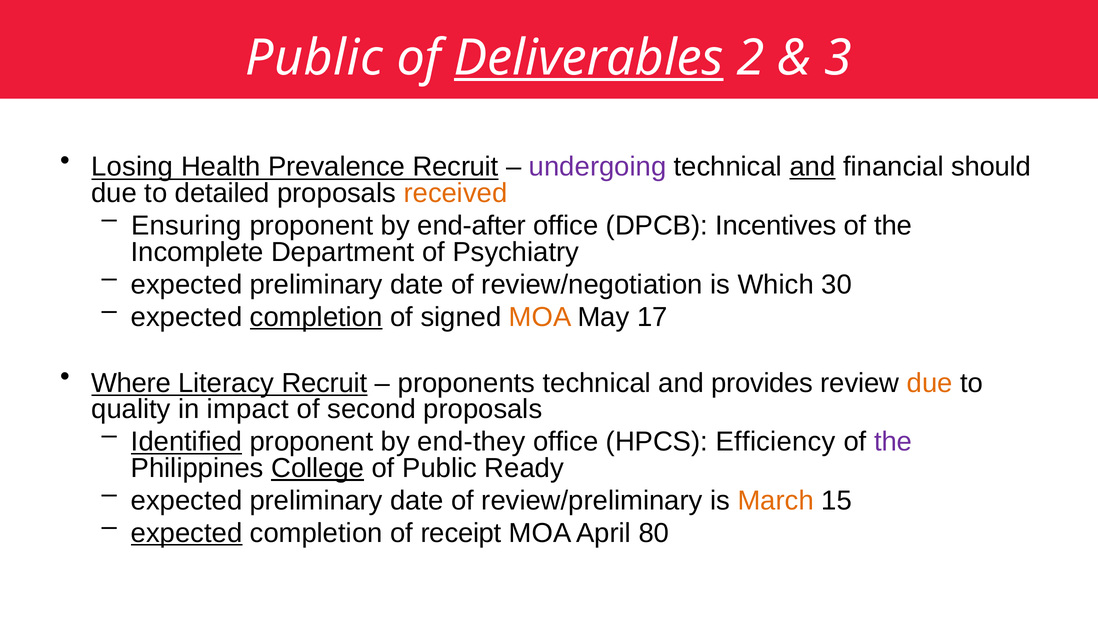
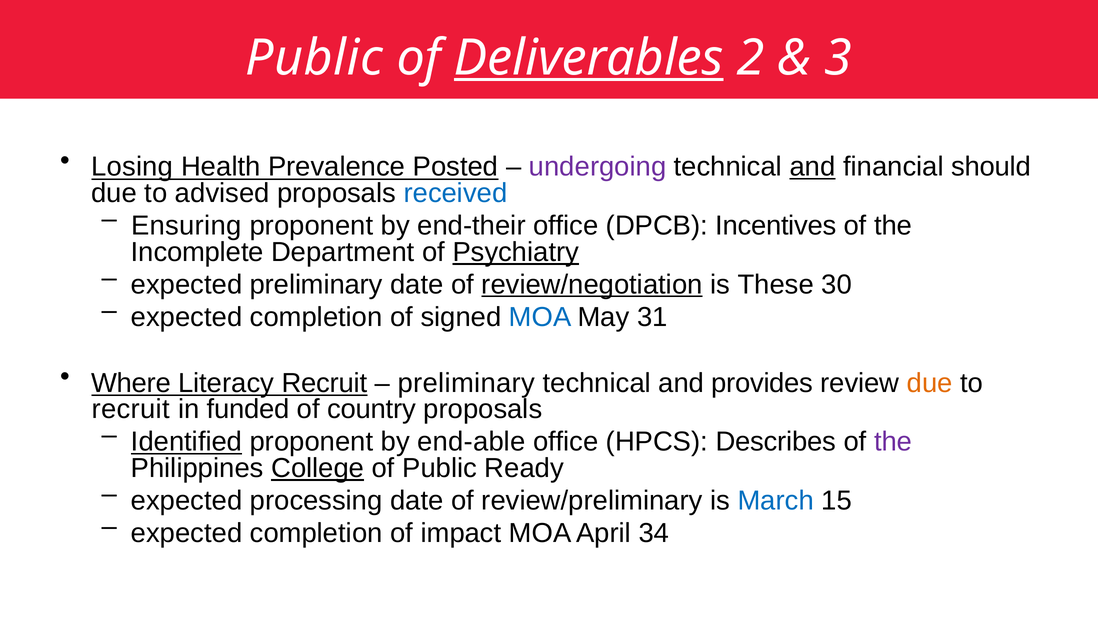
Prevalence Recruit: Recruit -> Posted
detailed: detailed -> advised
received colour: orange -> blue
end-after: end-after -> end-their
Psychiatry underline: none -> present
review/negotiation underline: none -> present
Which: Which -> These
completion at (316, 317) underline: present -> none
MOA at (540, 317) colour: orange -> blue
17: 17 -> 31
proponents at (466, 383): proponents -> preliminary
quality at (131, 409): quality -> recruit
impact: impact -> funded
second: second -> country
end-they: end-they -> end-able
Efficiency: Efficiency -> Describes
preliminary at (316, 500): preliminary -> processing
March colour: orange -> blue
expected at (187, 533) underline: present -> none
receipt: receipt -> impact
80: 80 -> 34
